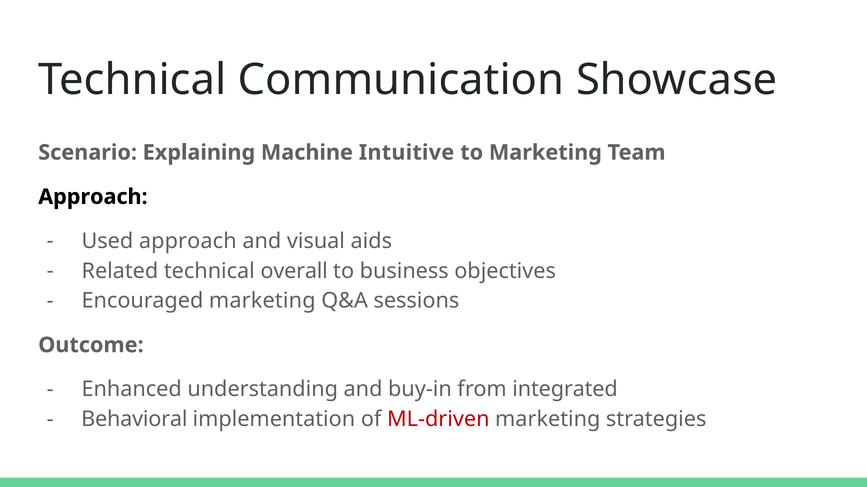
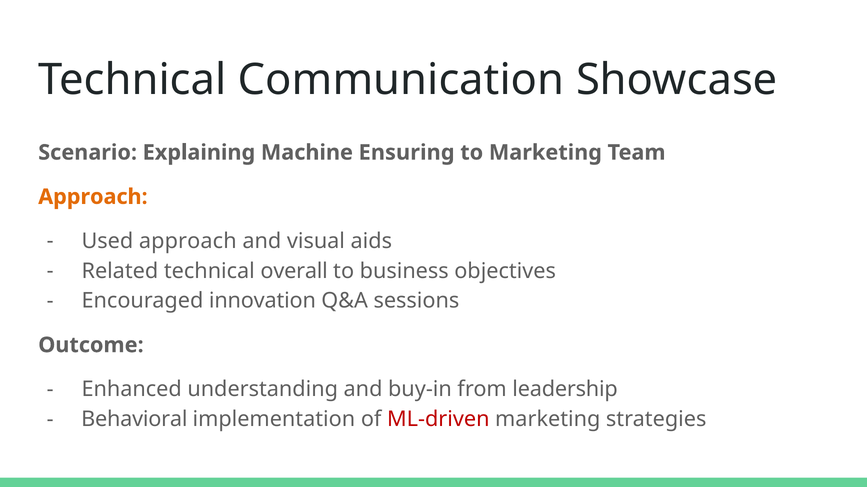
Intuitive: Intuitive -> Ensuring
Approach at (93, 197) colour: black -> orange
Encouraged marketing: marketing -> innovation
integrated: integrated -> leadership
